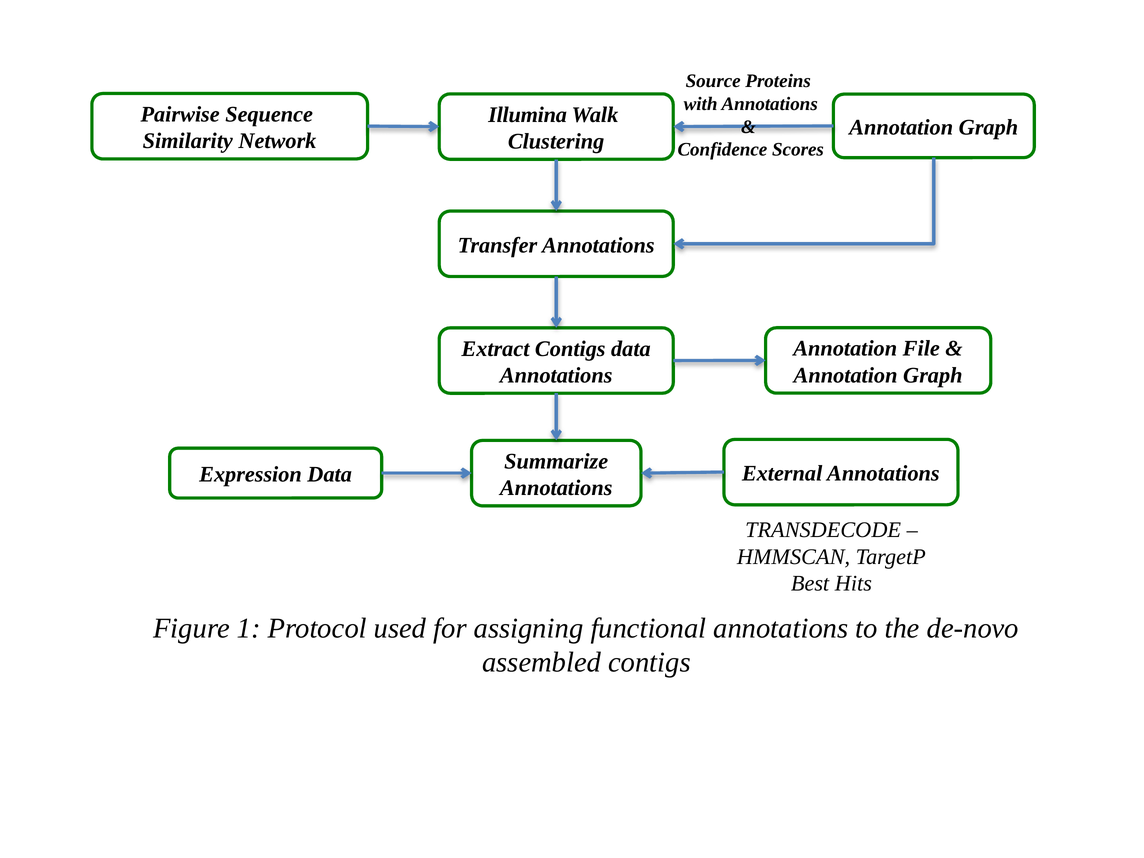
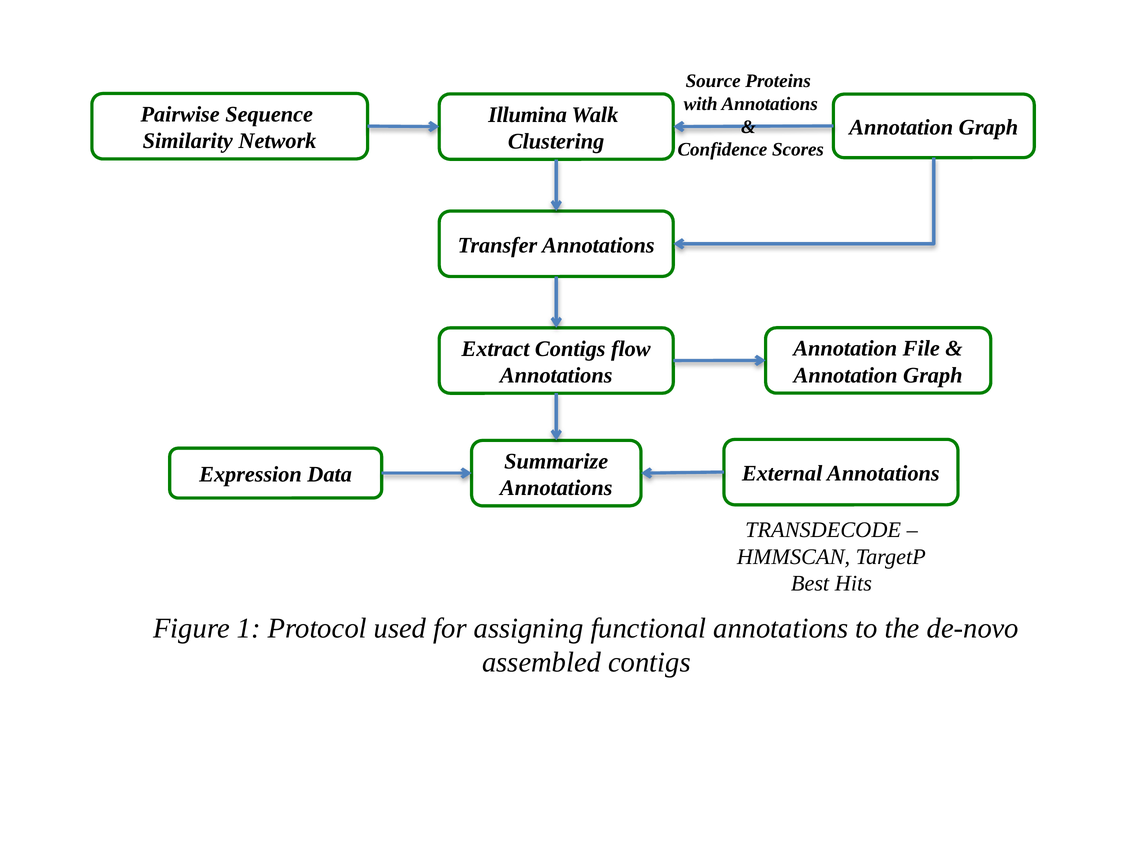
Contigs data: data -> flow
